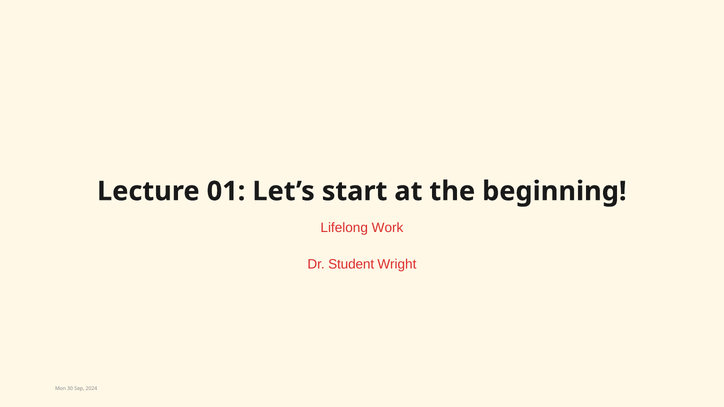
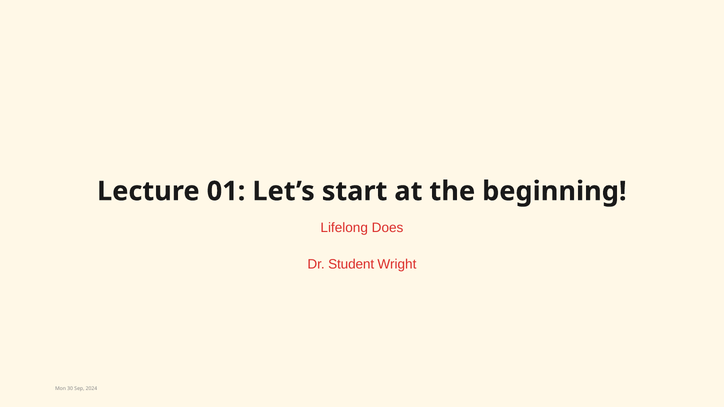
Work: Work -> Does
